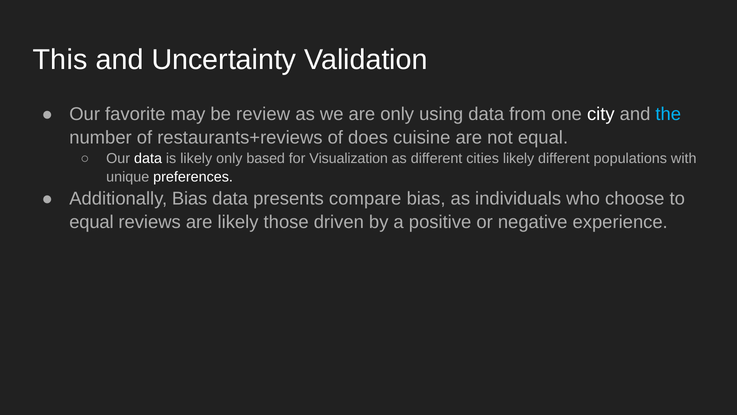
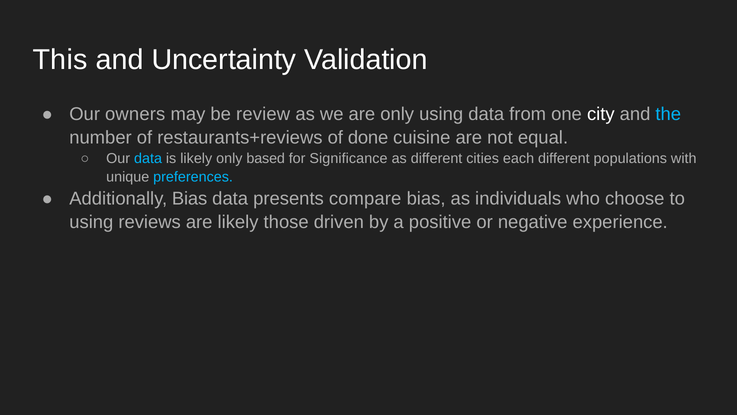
favorite: favorite -> owners
does: does -> done
data at (148, 158) colour: white -> light blue
Visualization: Visualization -> Significance
cities likely: likely -> each
preferences colour: white -> light blue
equal at (91, 222): equal -> using
